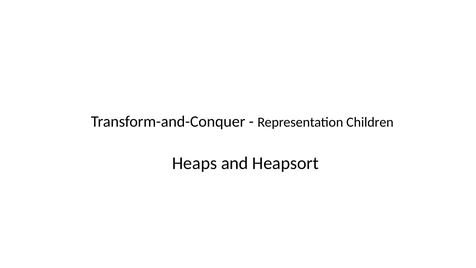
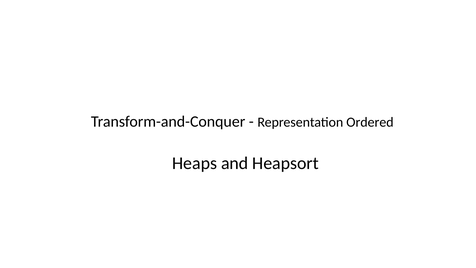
Children: Children -> Ordered
